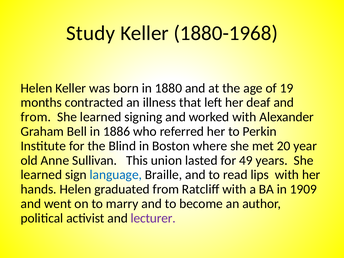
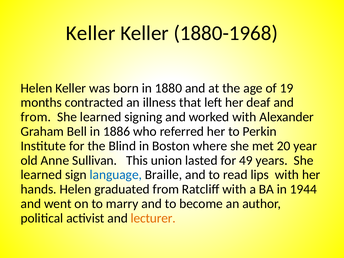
Study at (91, 33): Study -> Keller
1909: 1909 -> 1944
lecturer colour: purple -> orange
